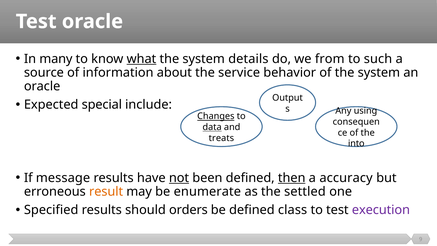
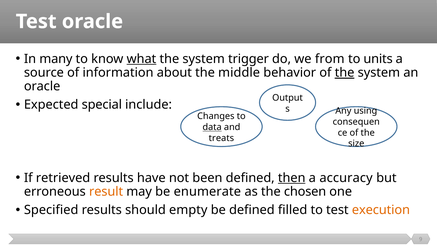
details: details -> trigger
such: such -> units
service: service -> middle
the at (345, 73) underline: none -> present
Changes underline: present -> none
into: into -> size
message: message -> retrieved
not underline: present -> none
settled: settled -> chosen
orders: orders -> empty
class: class -> filled
execution colour: purple -> orange
